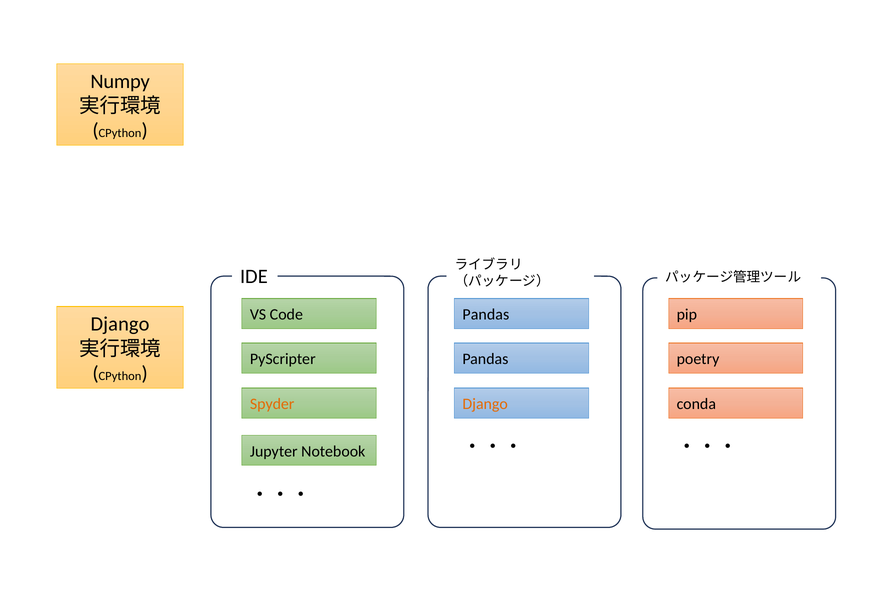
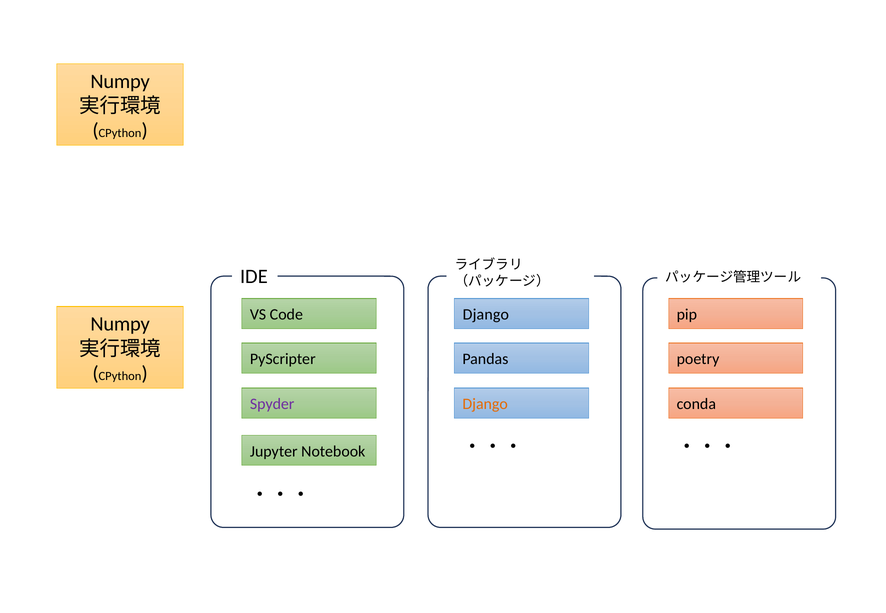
Pandas at (486, 315): Pandas -> Django
Django at (120, 324): Django -> Numpy
Spyder colour: orange -> purple
